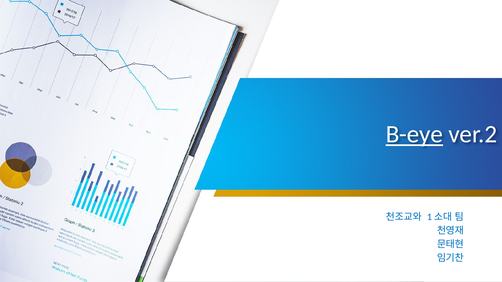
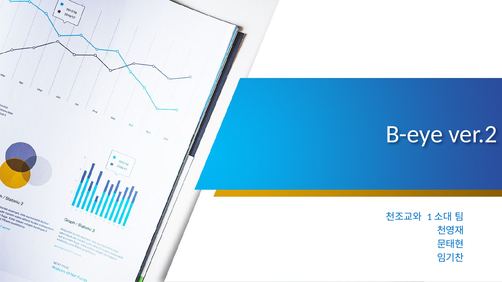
B-eye underline: present -> none
